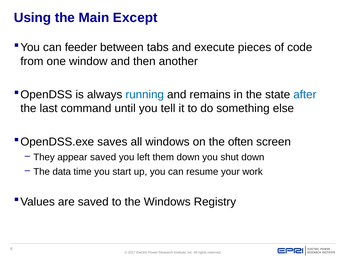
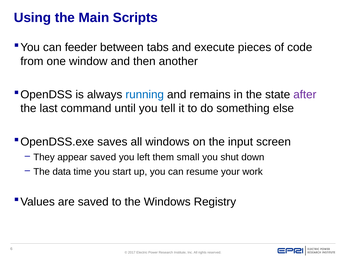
Except: Except -> Scripts
after colour: blue -> purple
often: often -> input
them down: down -> small
